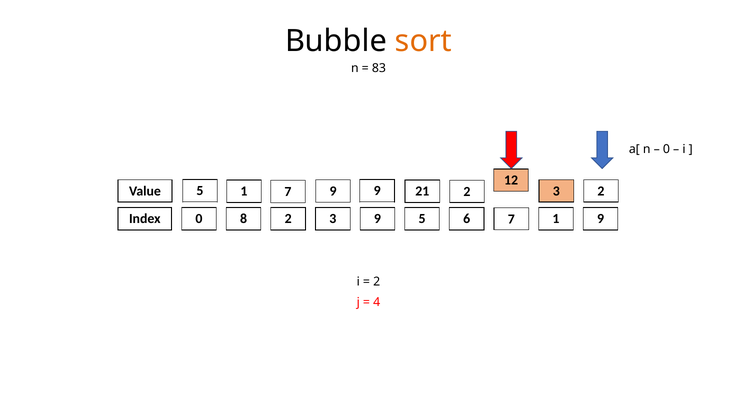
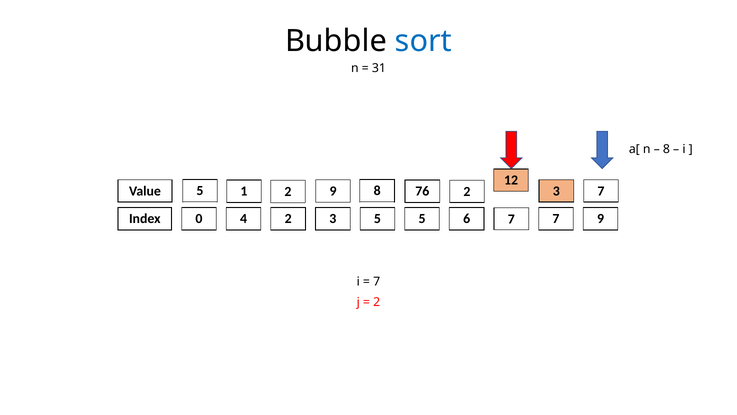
sort colour: orange -> blue
83: 83 -> 31
0 at (666, 149): 0 -> 8
Value 7: 7 -> 2
3 2: 2 -> 7
9 9: 9 -> 8
21: 21 -> 76
8: 8 -> 4
3 9: 9 -> 5
6 1: 1 -> 7
2 at (377, 282): 2 -> 7
4 at (377, 302): 4 -> 2
